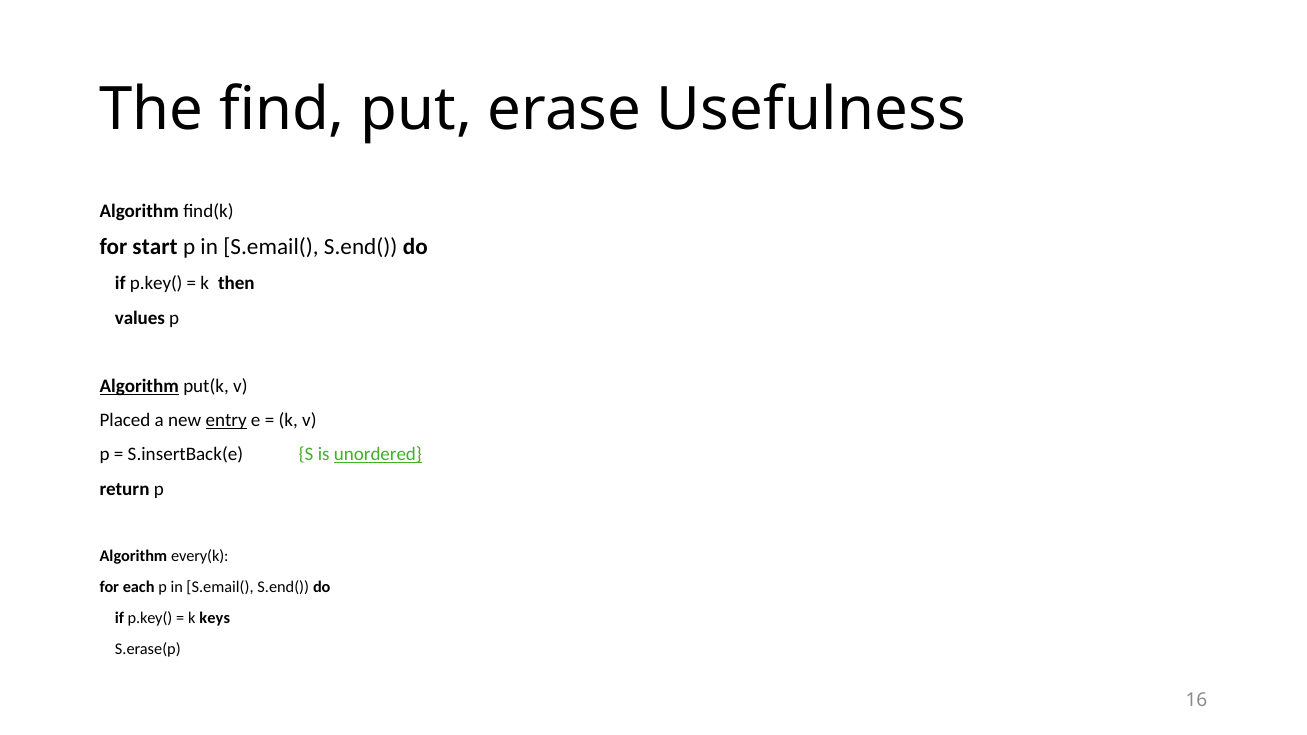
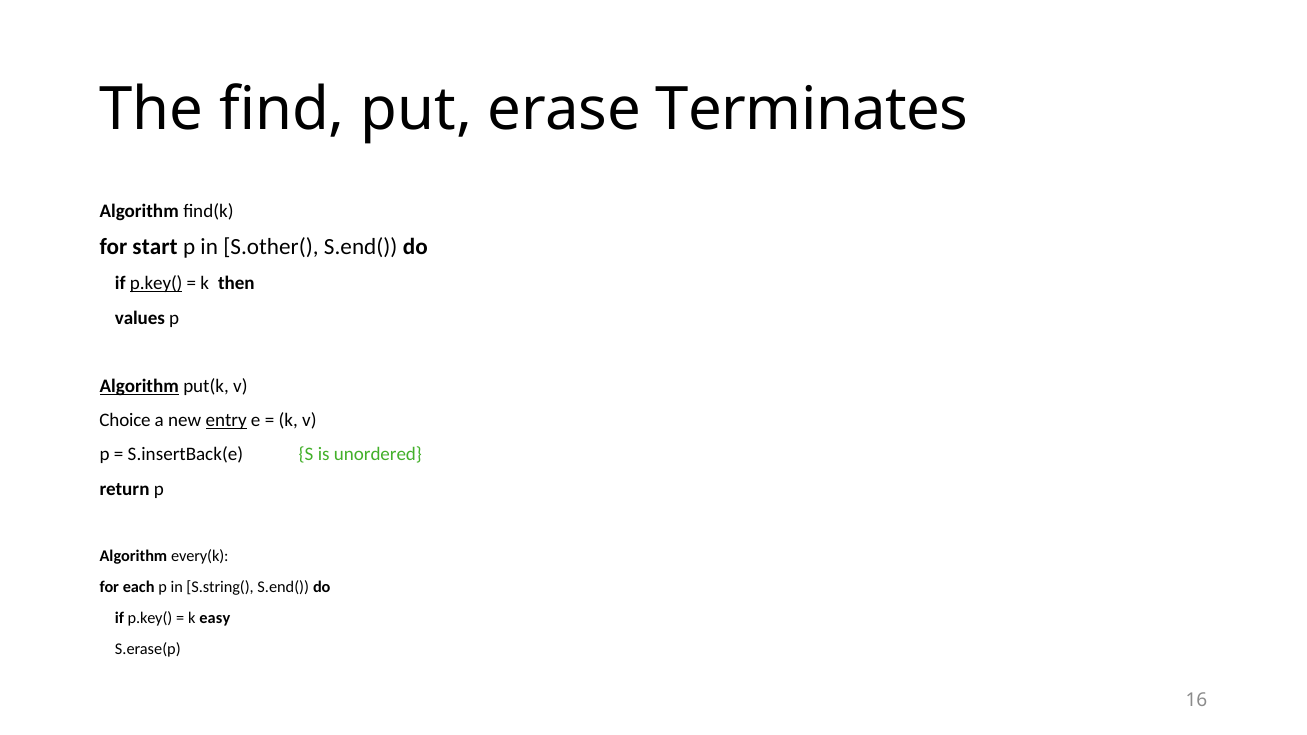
Usefulness: Usefulness -> Terminates
S.email( at (271, 247): S.email( -> S.other(
p.key( at (156, 284) underline: none -> present
Placed: Placed -> Choice
unordered underline: present -> none
each p in S.email(: S.email( -> S.string(
keys: keys -> easy
